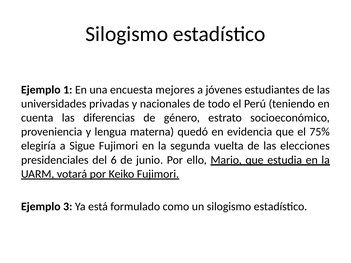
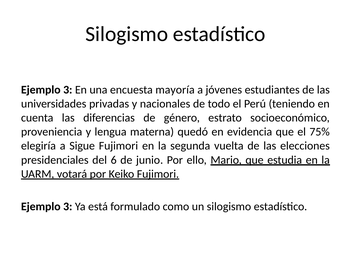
1 at (68, 90): 1 -> 3
mejores: mejores -> mayoría
